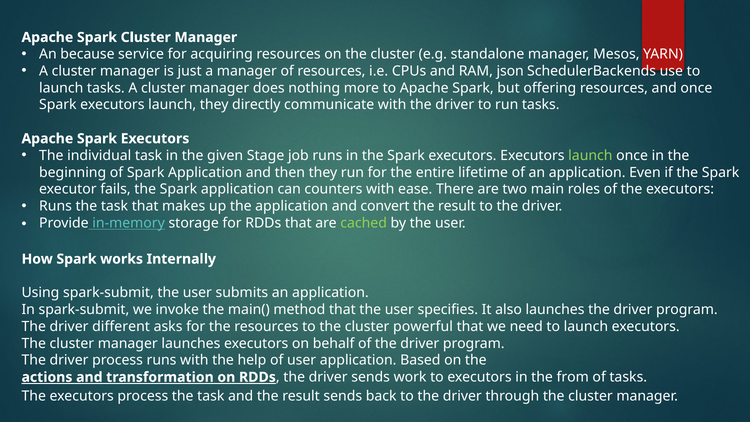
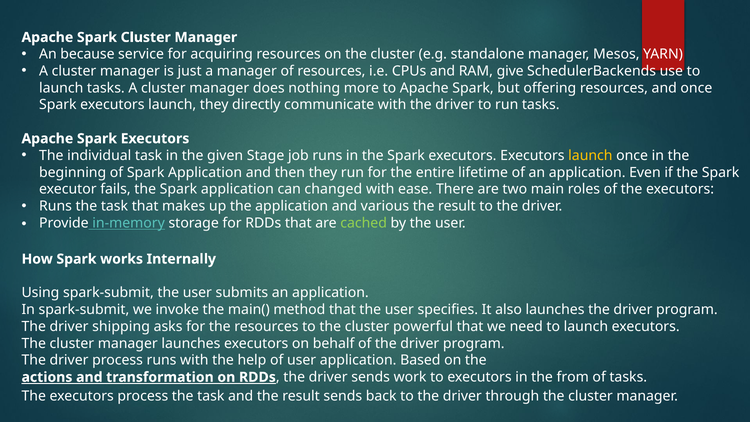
json: json -> give
launch at (590, 155) colour: light green -> yellow
counters: counters -> changed
convert: convert -> various
different: different -> shipping
